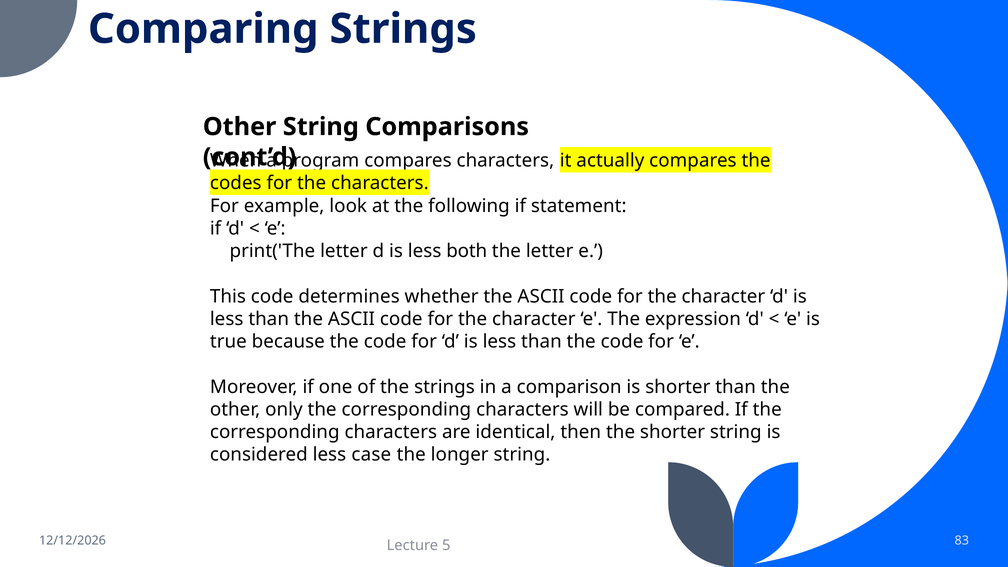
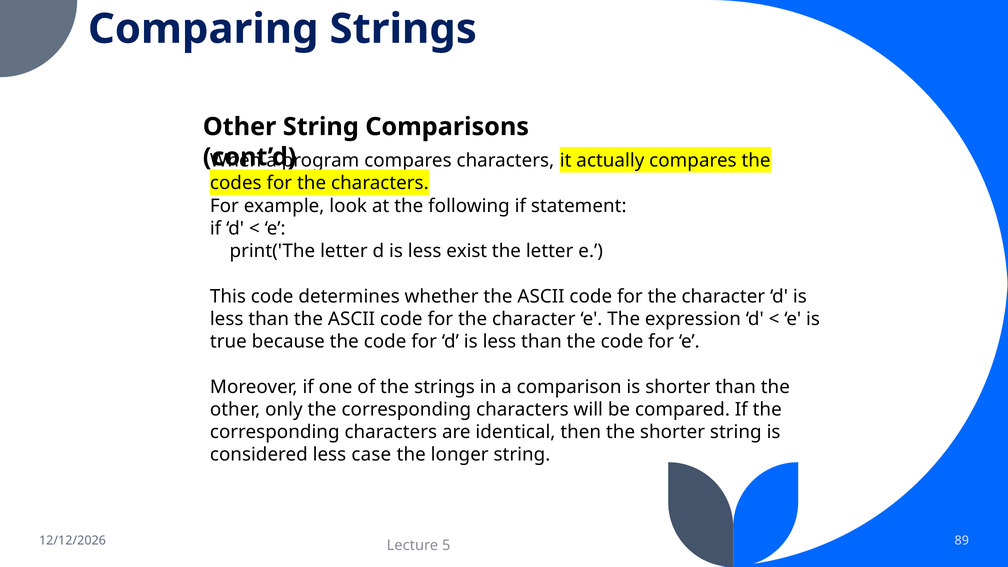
both: both -> exist
83: 83 -> 89
